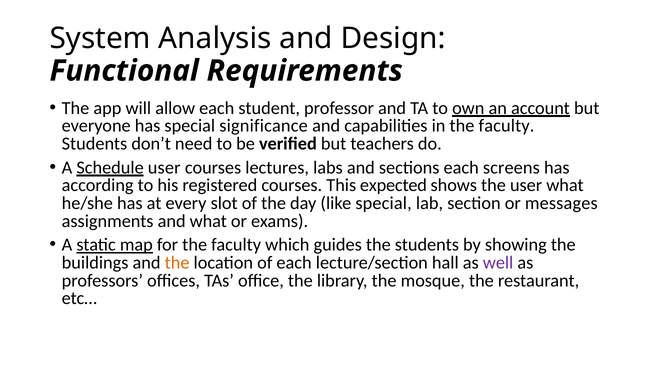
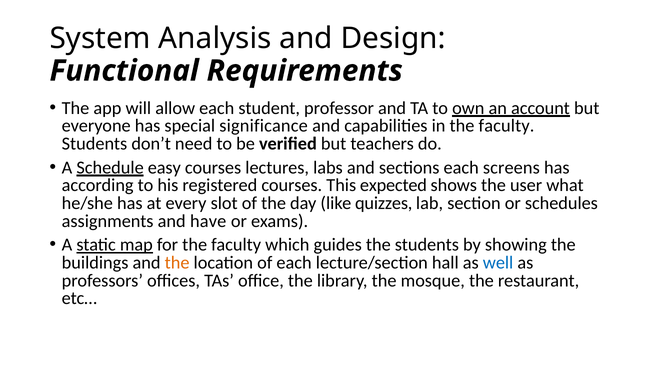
Schedule user: user -> easy
like special: special -> quizzes
messages: messages -> schedules
and what: what -> have
well colour: purple -> blue
